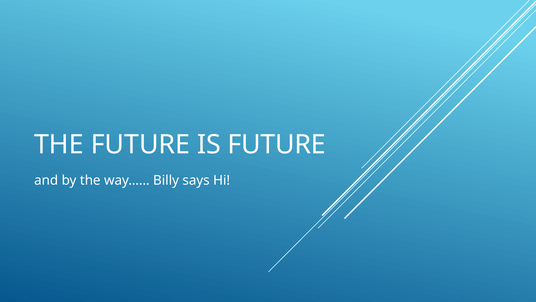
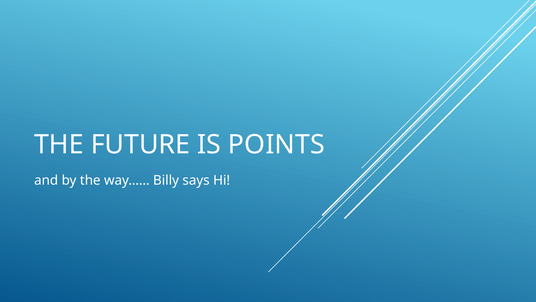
IS FUTURE: FUTURE -> POINTS
